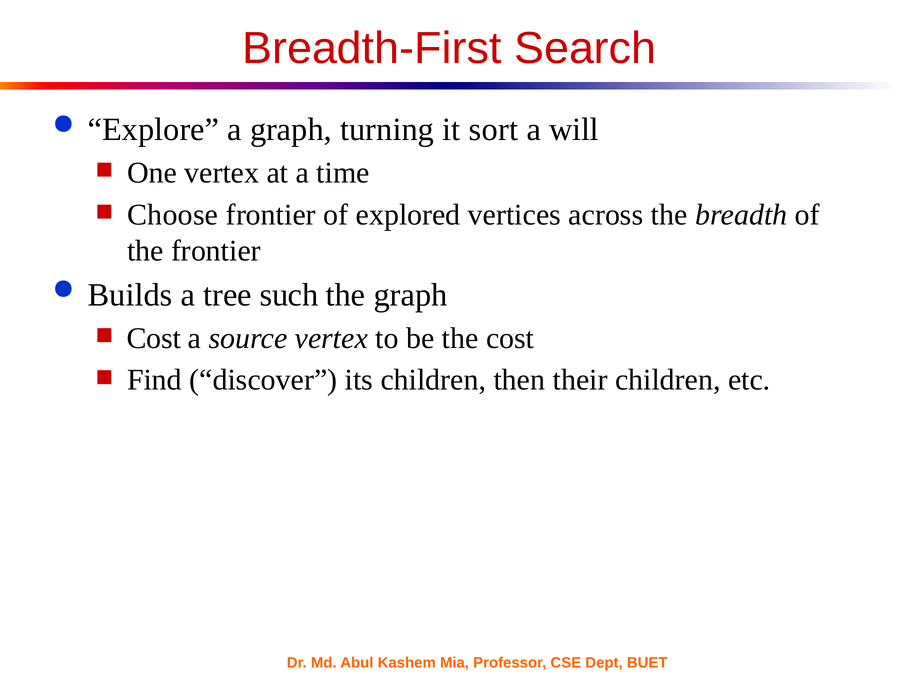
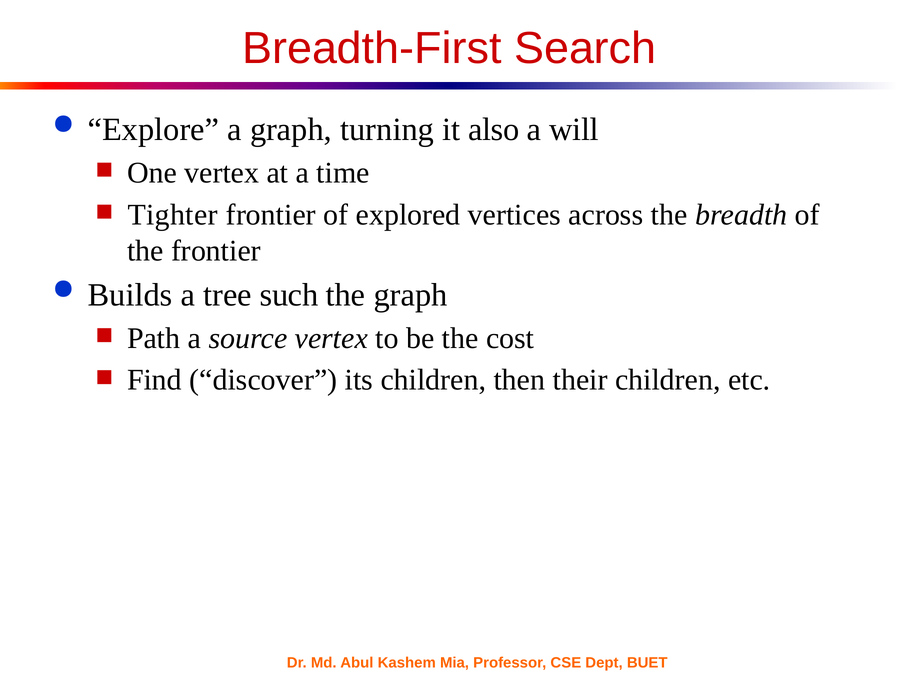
sort: sort -> also
Choose: Choose -> Tighter
Cost at (154, 338): Cost -> Path
